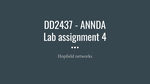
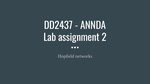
4: 4 -> 2
